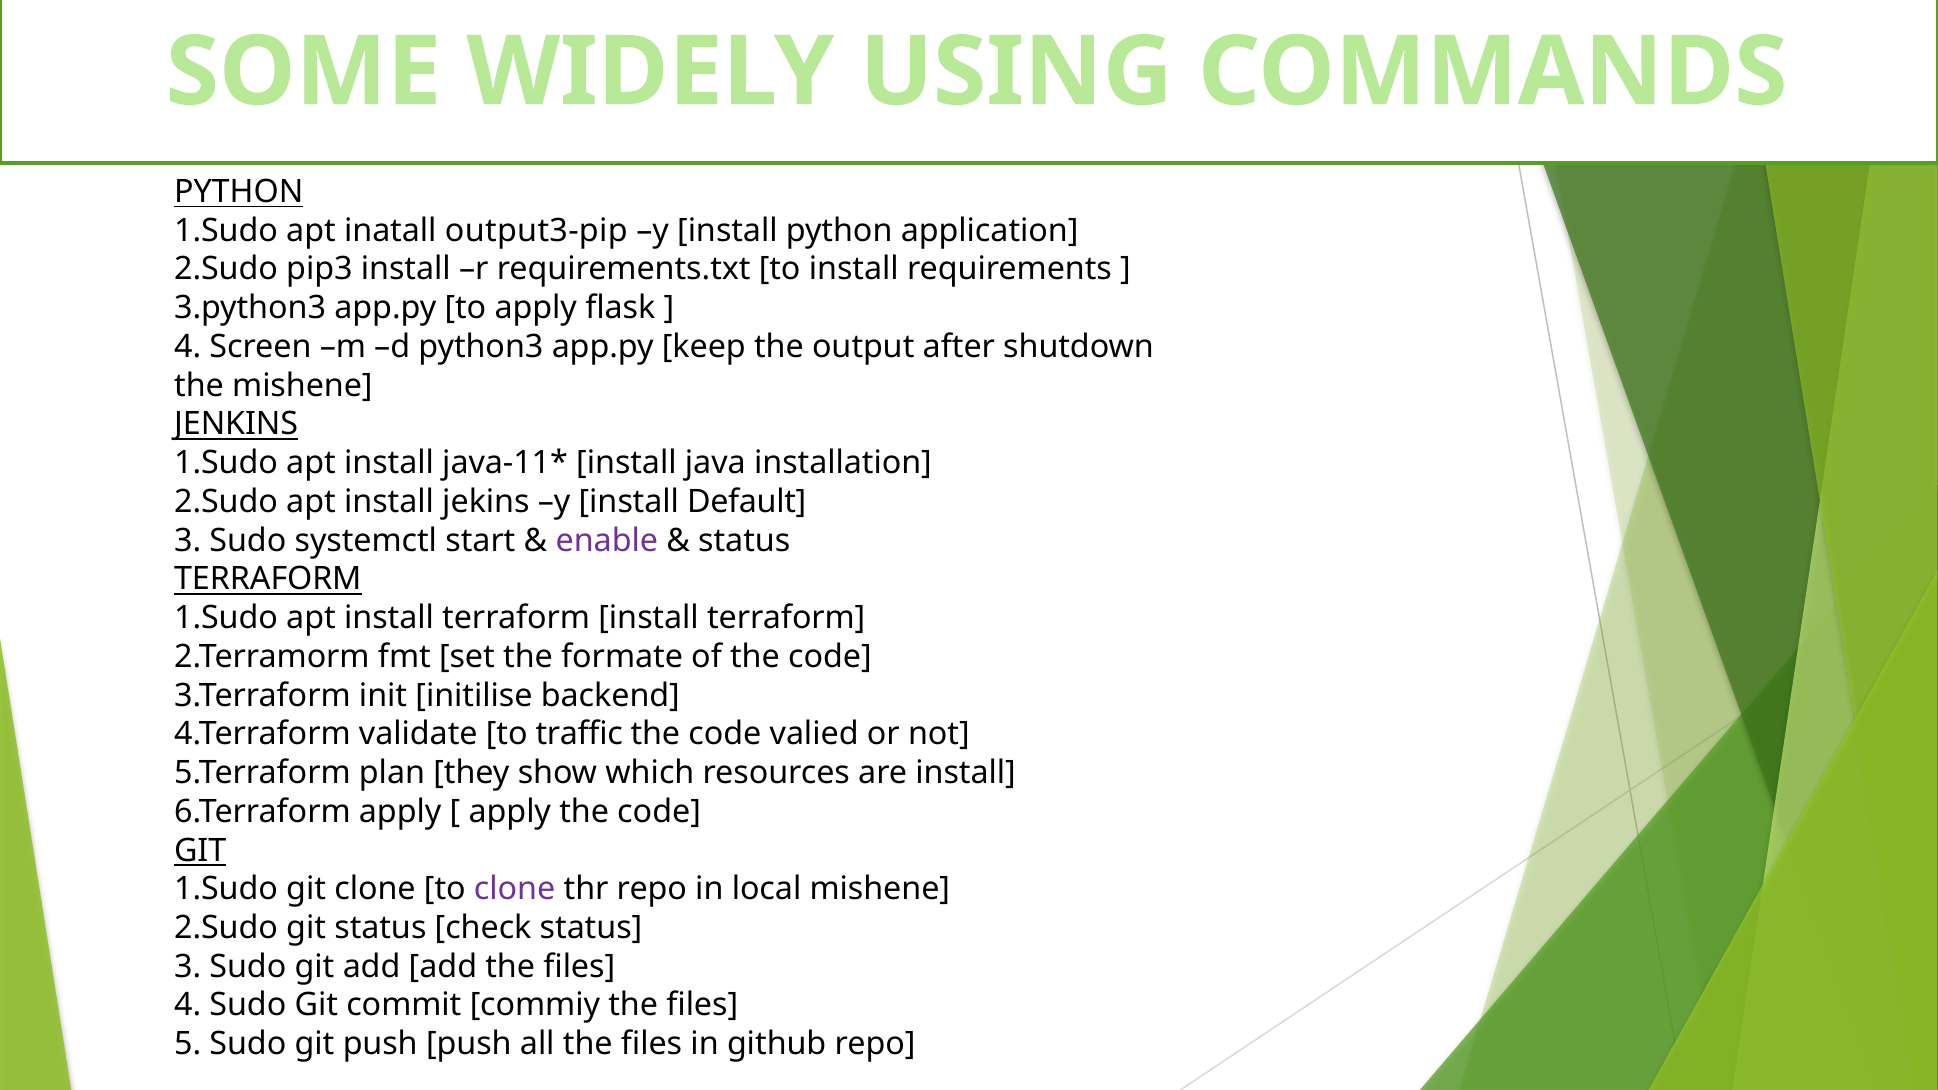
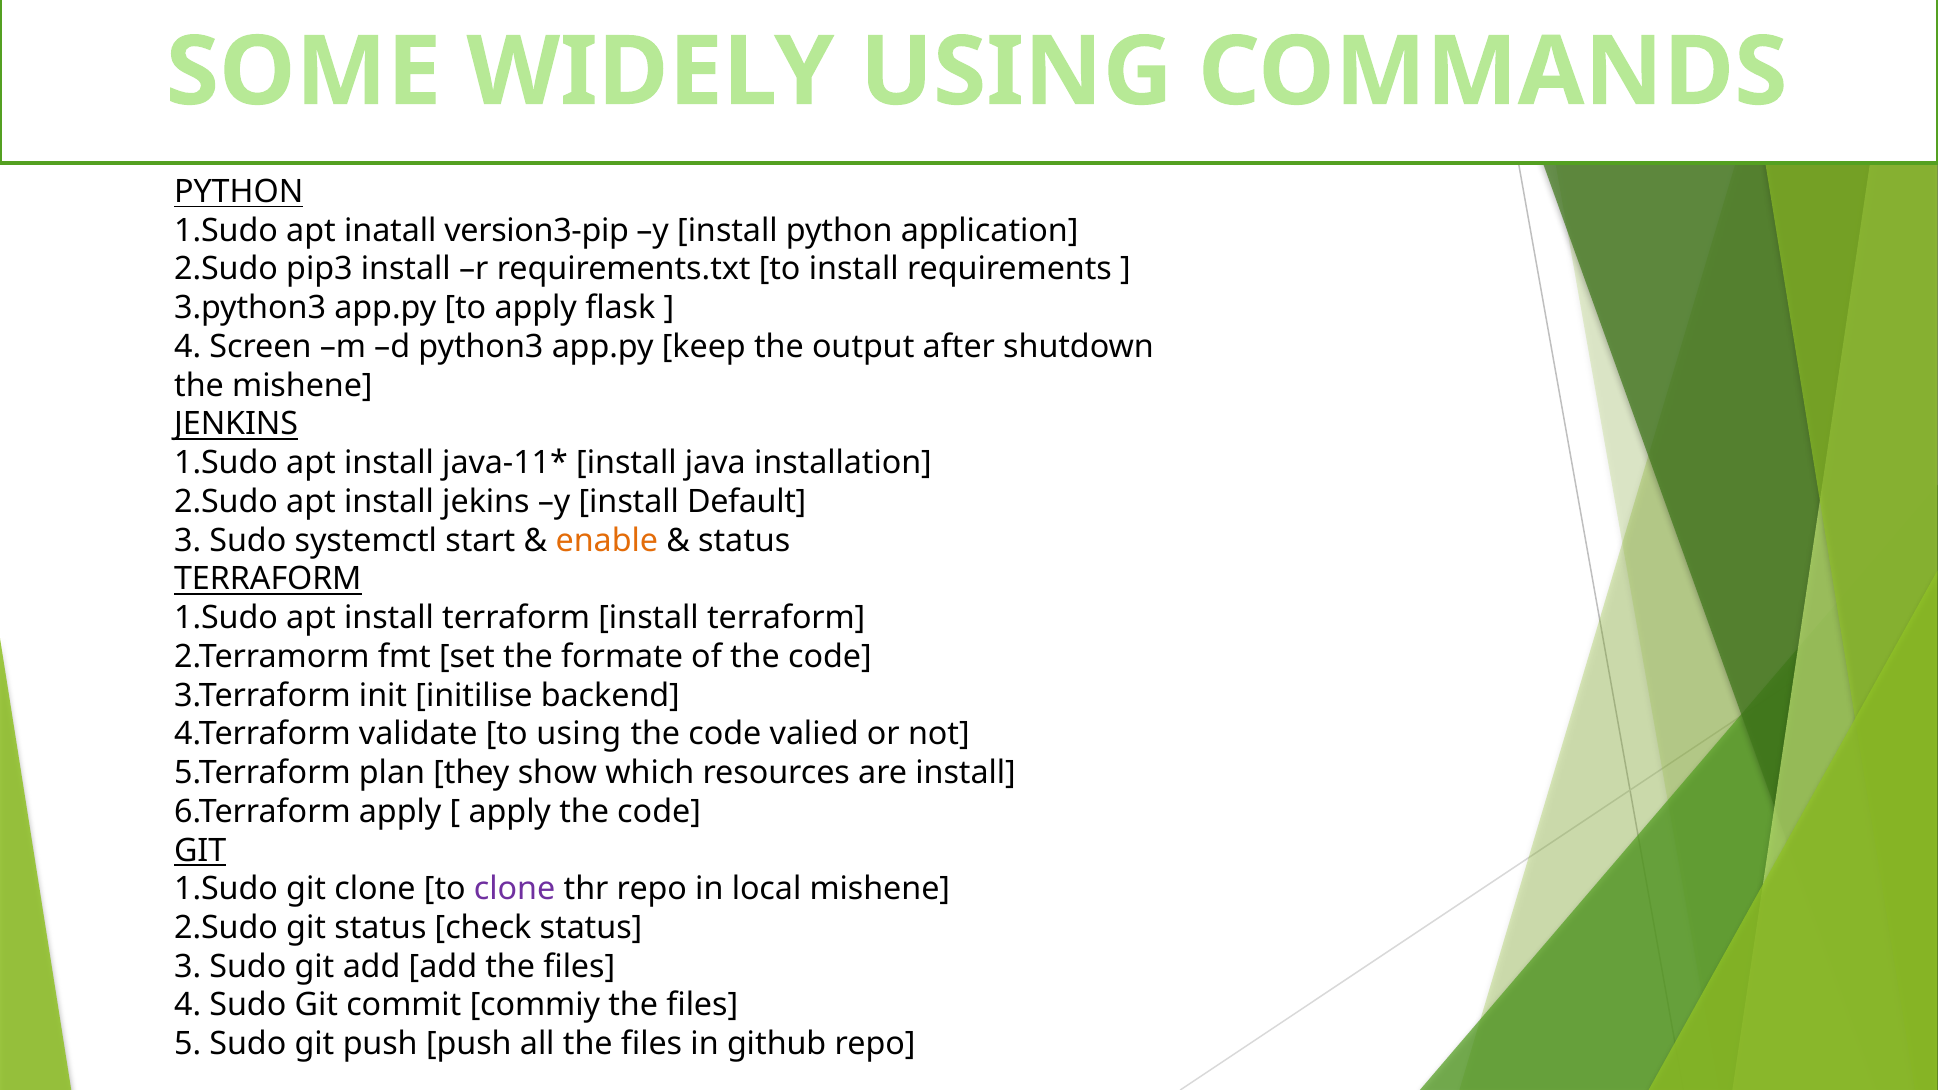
output3-pip: output3-pip -> version3-pip
enable colour: purple -> orange
to traffic: traffic -> using
